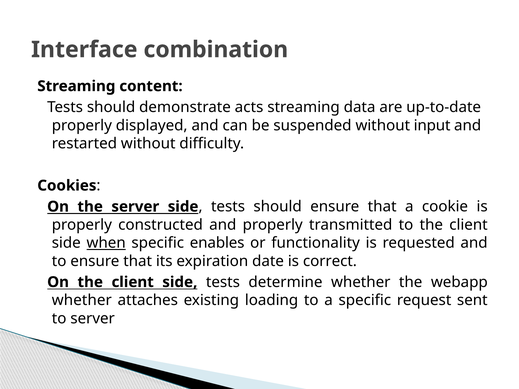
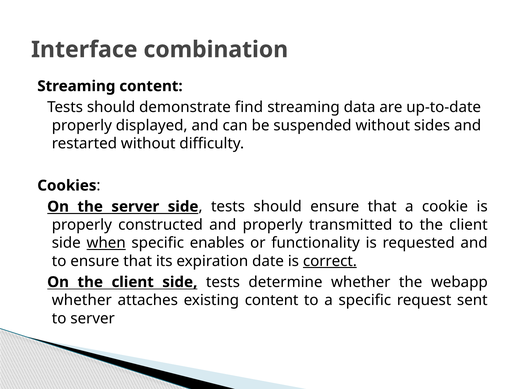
acts: acts -> find
input: input -> sides
correct underline: none -> present
existing loading: loading -> content
